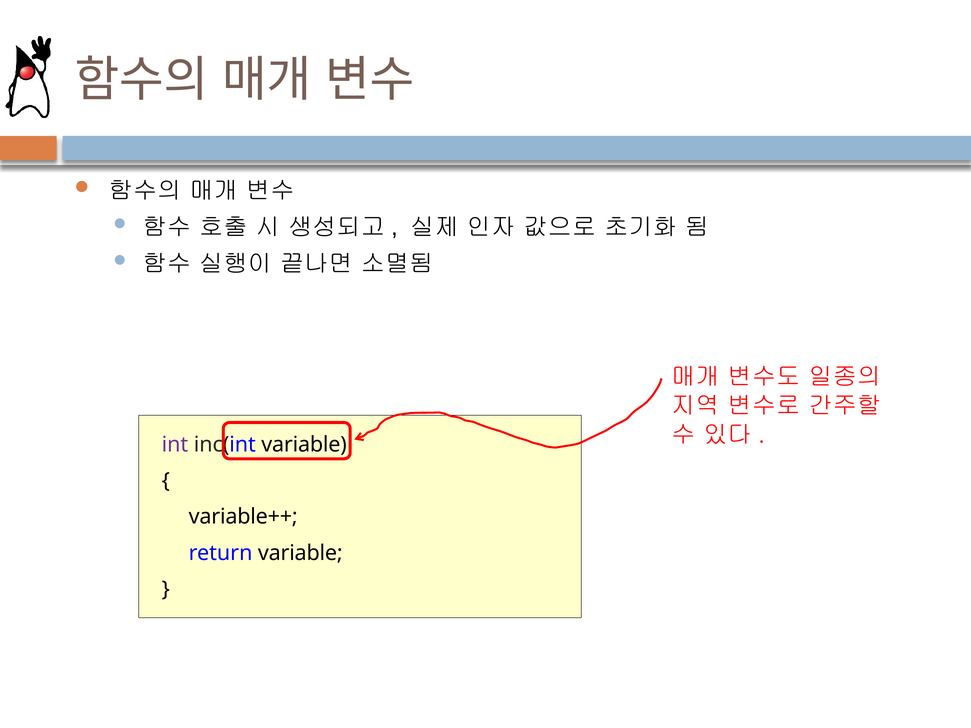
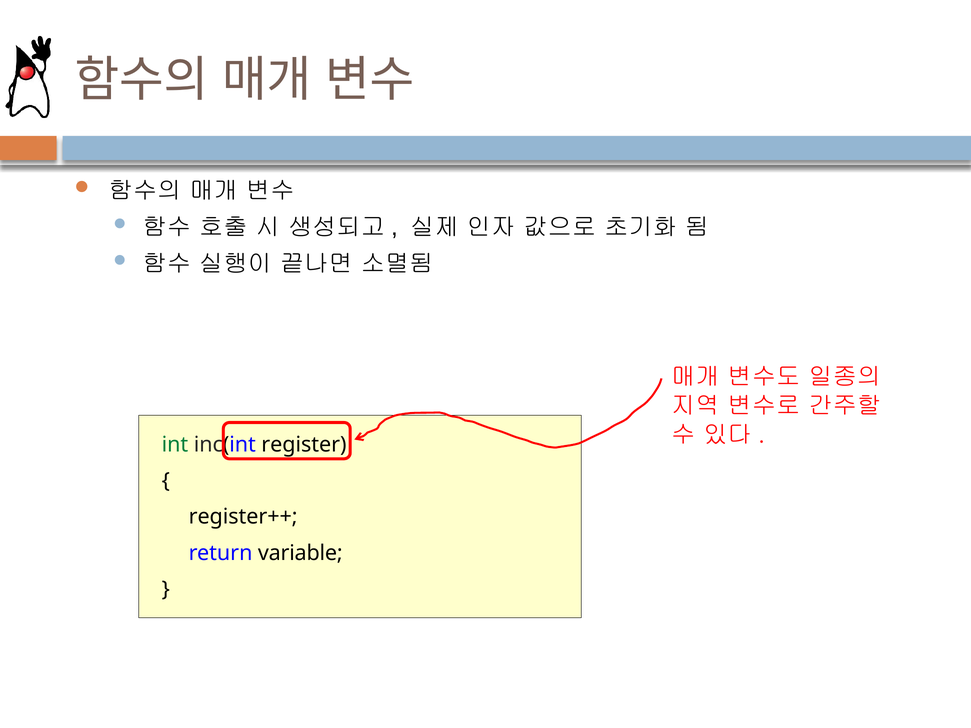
int colour: purple -> green
inc(int variable: variable -> register
variable++: variable++ -> register++
